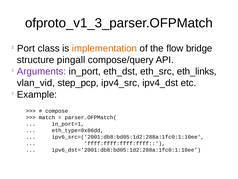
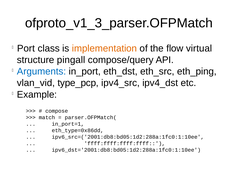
bridge: bridge -> virtual
Arguments colour: purple -> blue
eth_links: eth_links -> eth_ping
step_pcp: step_pcp -> type_pcp
